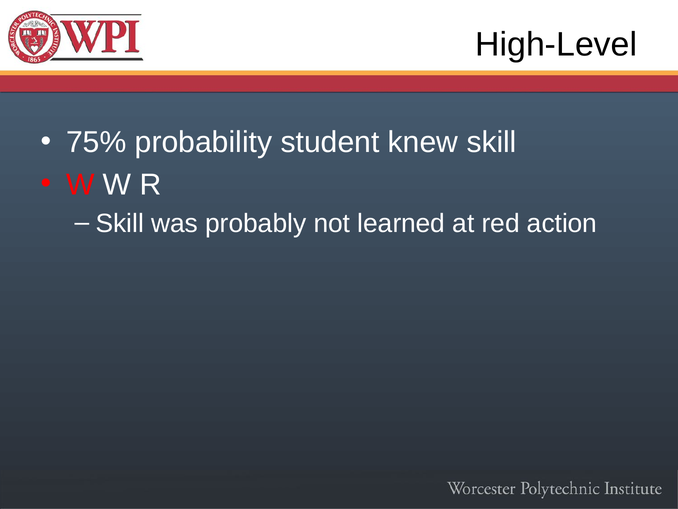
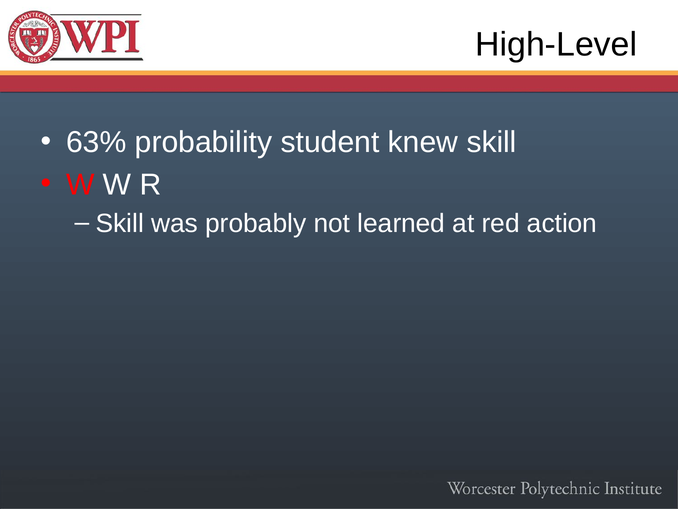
75%: 75% -> 63%
